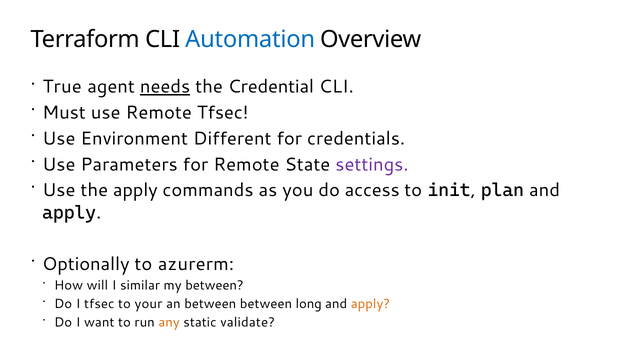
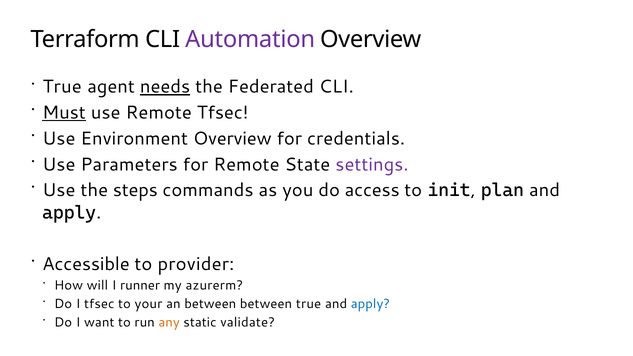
Automation colour: blue -> purple
Credential: Credential -> Federated
Must underline: none -> present
Environment Different: Different -> Overview
the apply: apply -> steps
Optionally: Optionally -> Accessible
azurerm: azurerm -> provider
similar: similar -> runner
my between: between -> azurerm
between long: long -> true
apply at (370, 304) colour: orange -> blue
